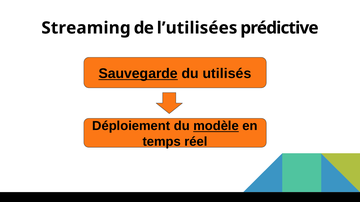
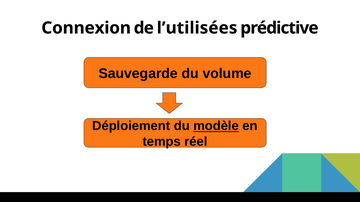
Streaming: Streaming -> Connexion
Sauvegarde underline: present -> none
utilisés: utilisés -> volume
